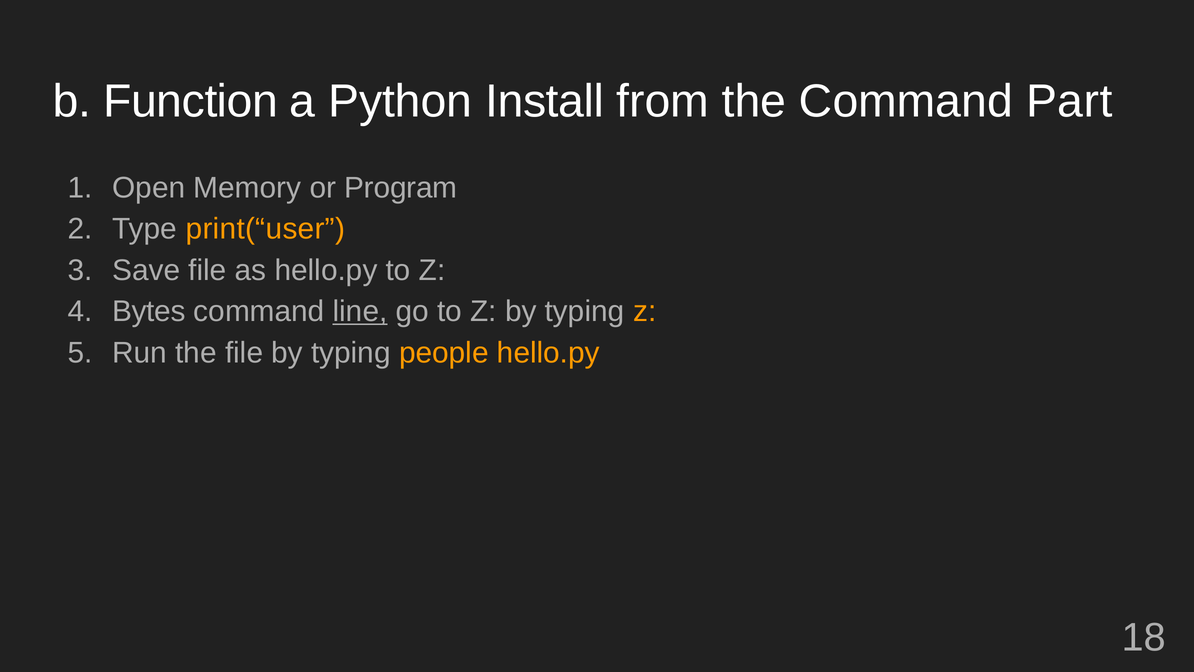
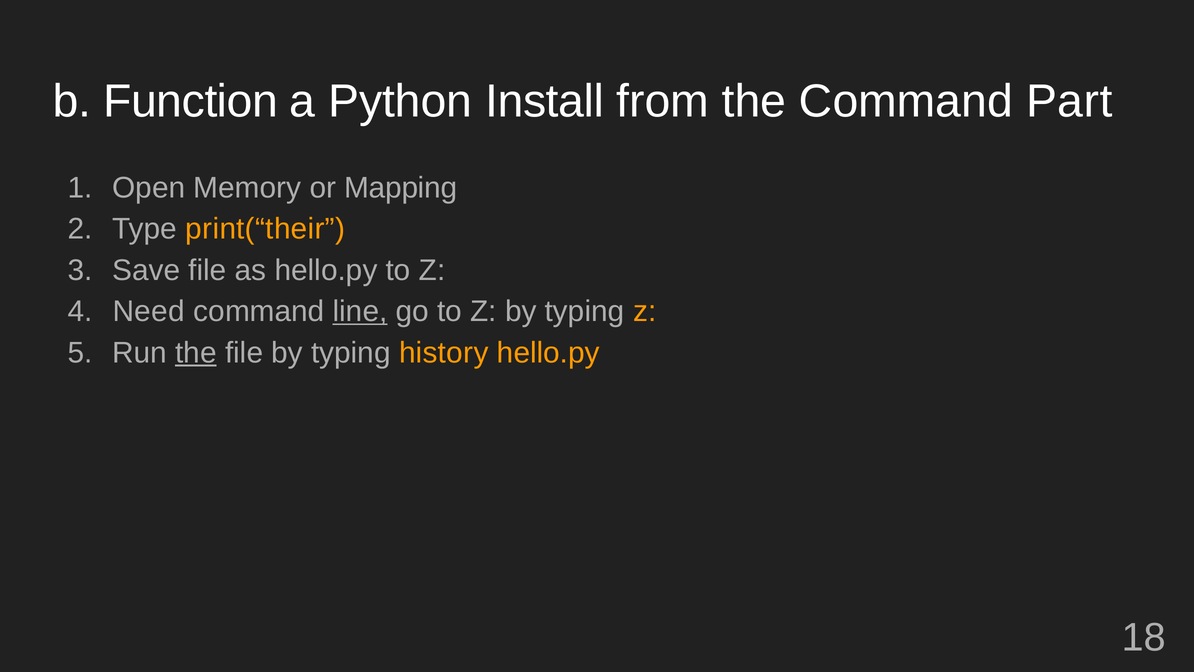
Program: Program -> Mapping
print(“user: print(“user -> print(“their
Bytes: Bytes -> Need
the at (196, 352) underline: none -> present
people: people -> history
